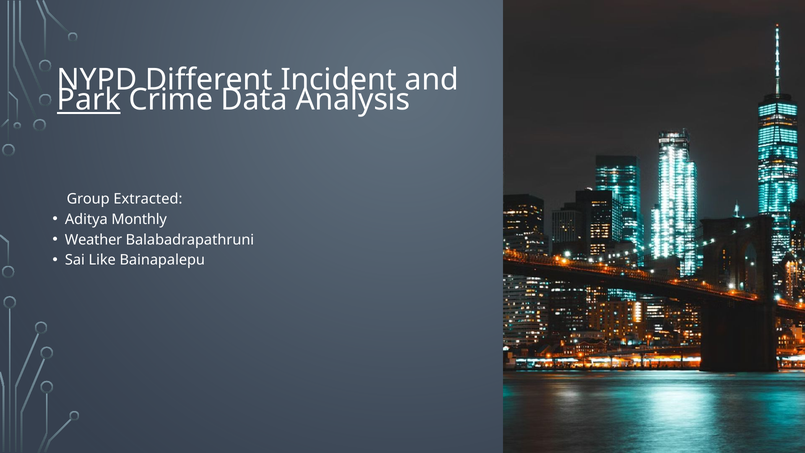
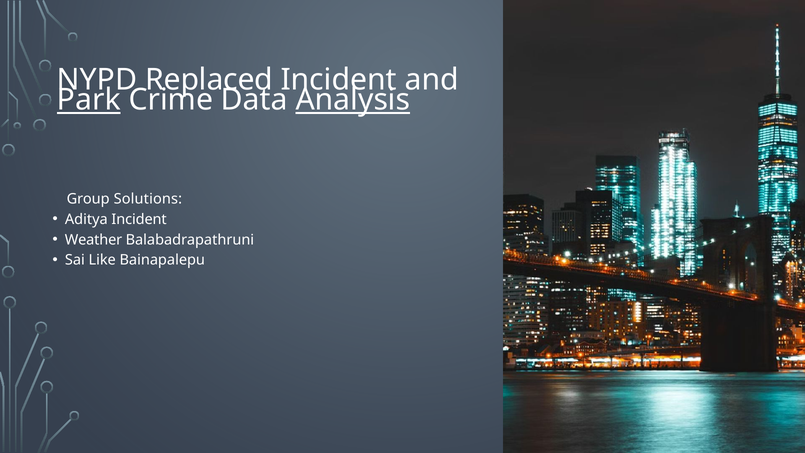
Different: Different -> Replaced
Analysis underline: none -> present
Extracted: Extracted -> Solutions
Aditya Monthly: Monthly -> Incident
